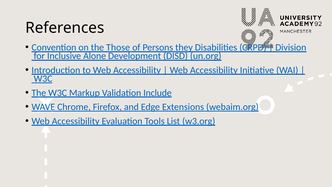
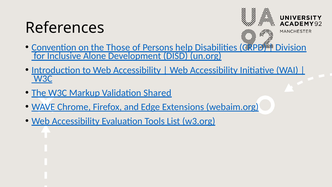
they: they -> help
Include: Include -> Shared
